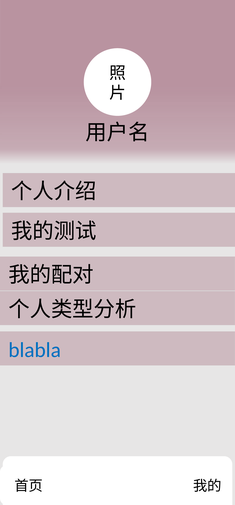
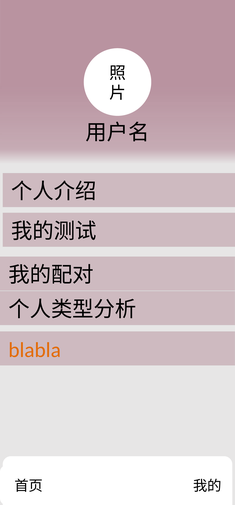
blabla colour: blue -> orange
